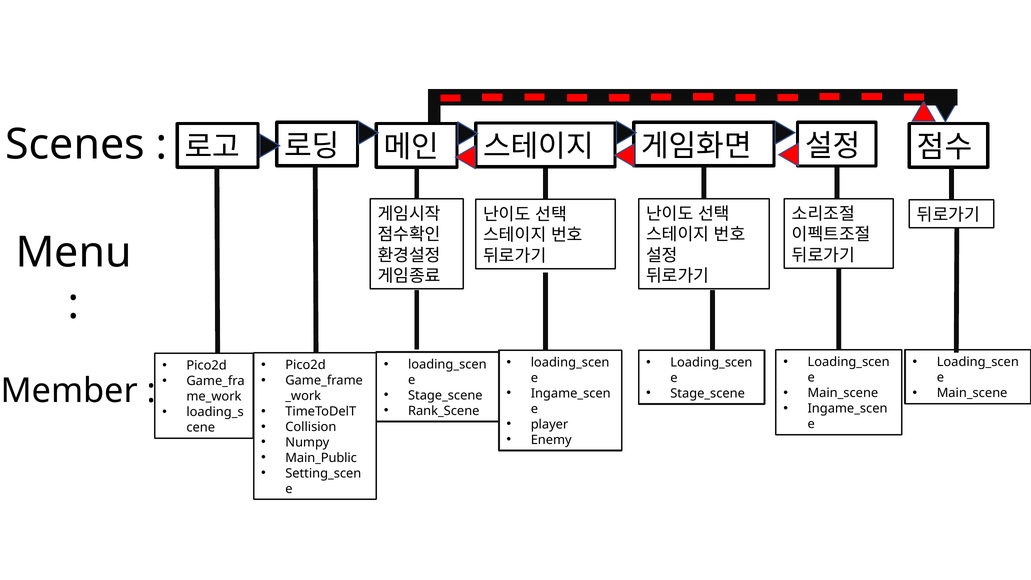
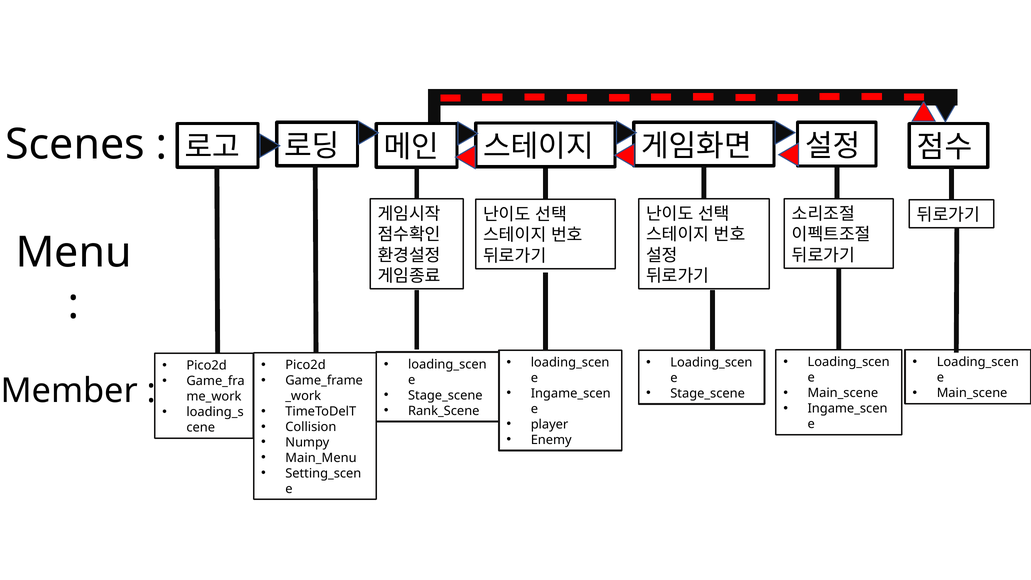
Main_Public: Main_Public -> Main_Menu
